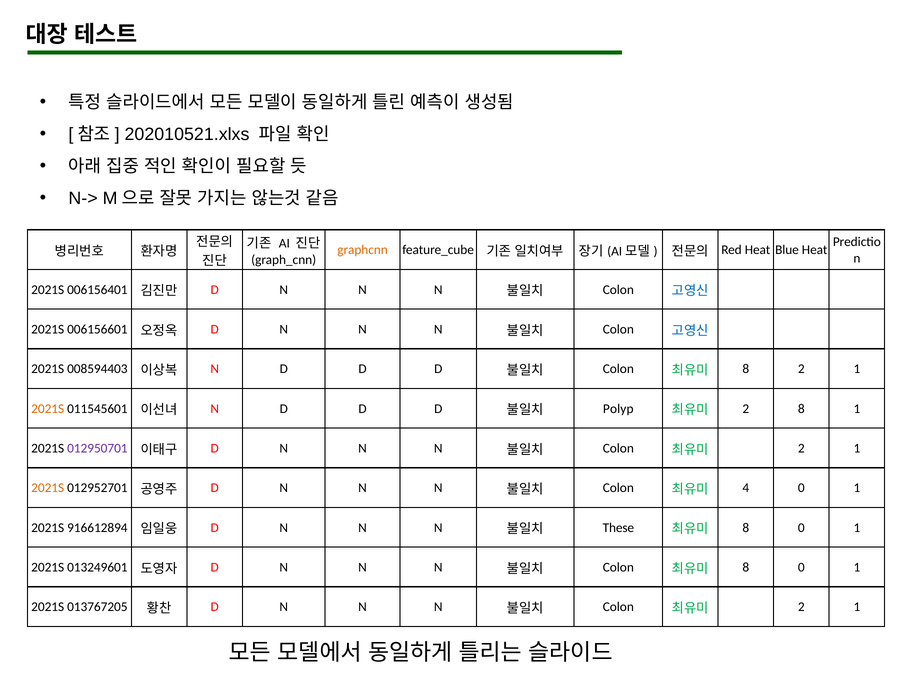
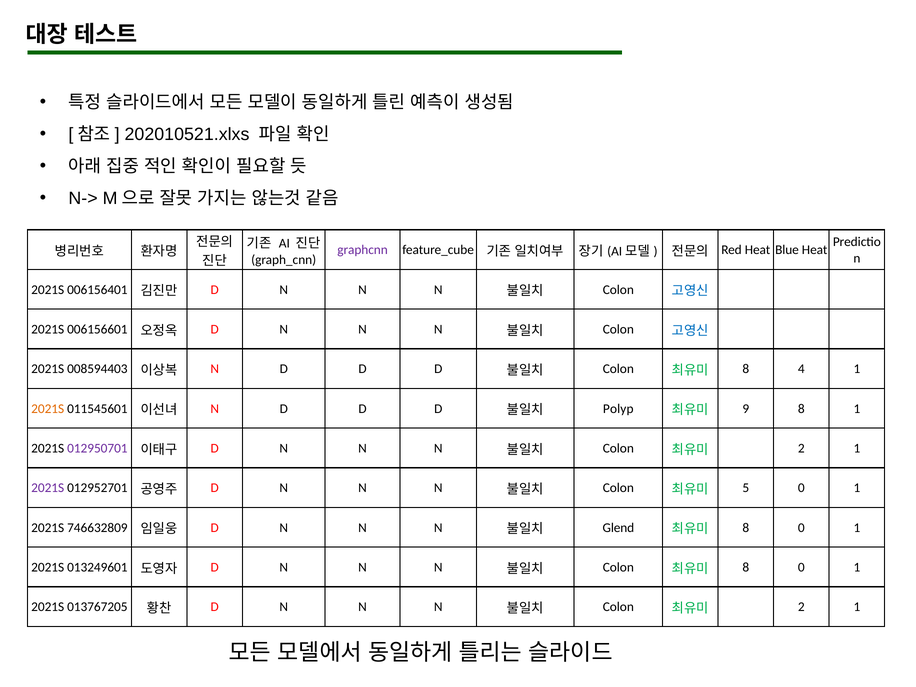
graphcnn colour: orange -> purple
8 2: 2 -> 4
2 at (746, 409): 2 -> 9
2021S at (48, 488) colour: orange -> purple
4: 4 -> 5
916612894: 916612894 -> 746632809
These: These -> Glend
